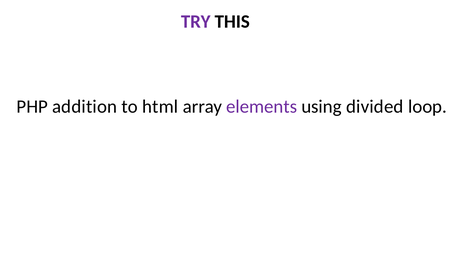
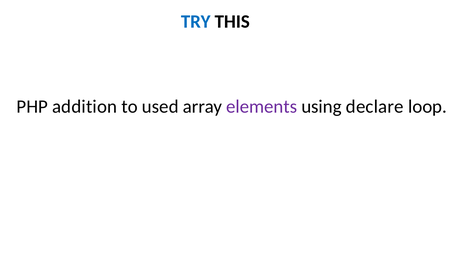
TRY colour: purple -> blue
html: html -> used
divided: divided -> declare
